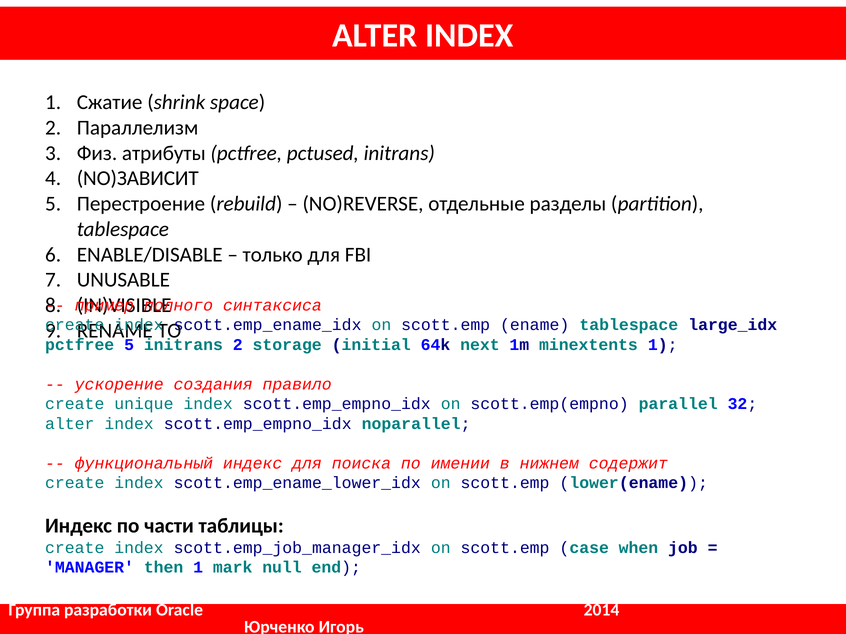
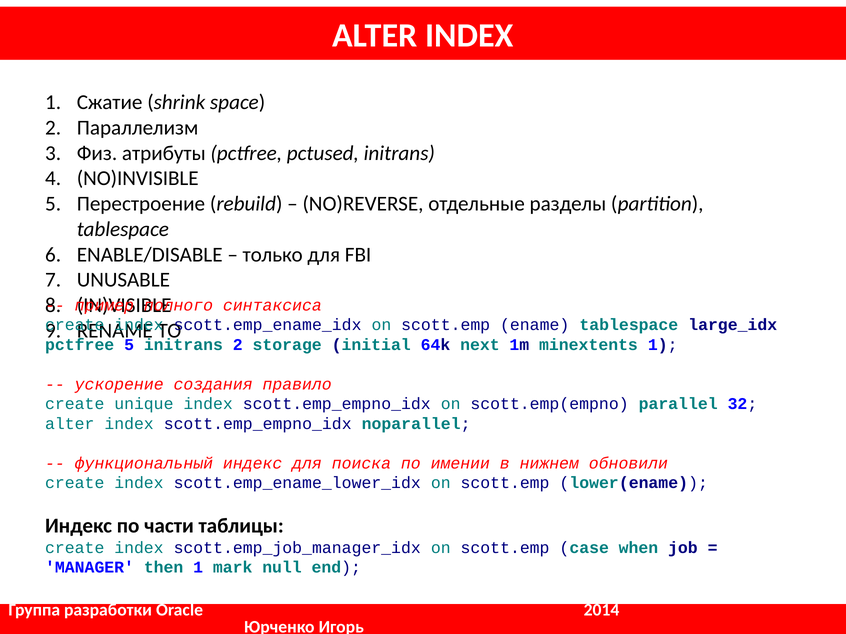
NO)ЗАВИСИТ: NO)ЗАВИСИТ -> NO)INVISIBLE
содержит: содержит -> обновили
